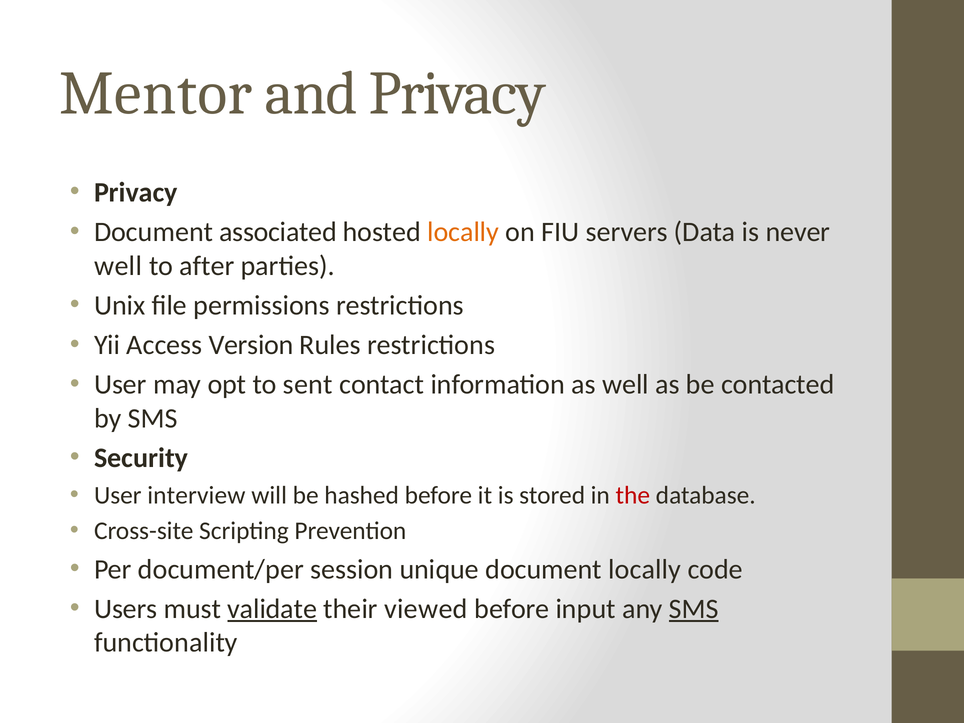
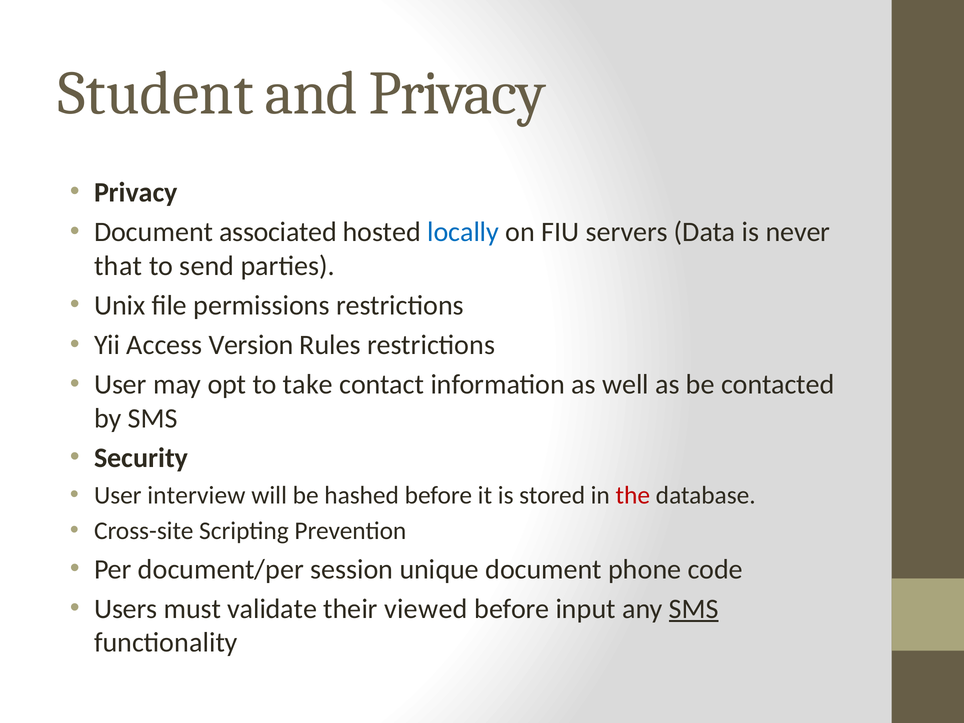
Mentor: Mentor -> Student
locally at (463, 232) colour: orange -> blue
well at (118, 266): well -> that
after: after -> send
sent: sent -> take
document locally: locally -> phone
validate underline: present -> none
